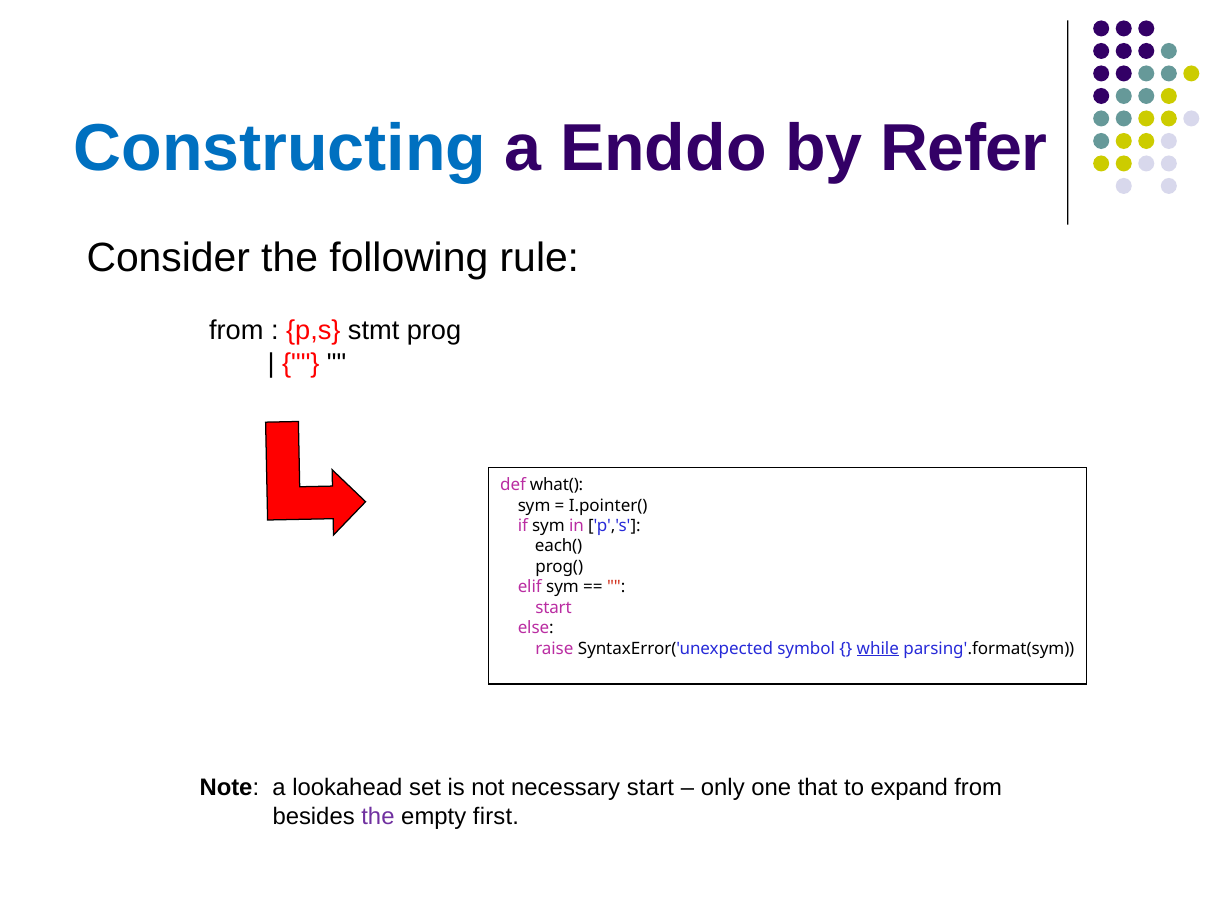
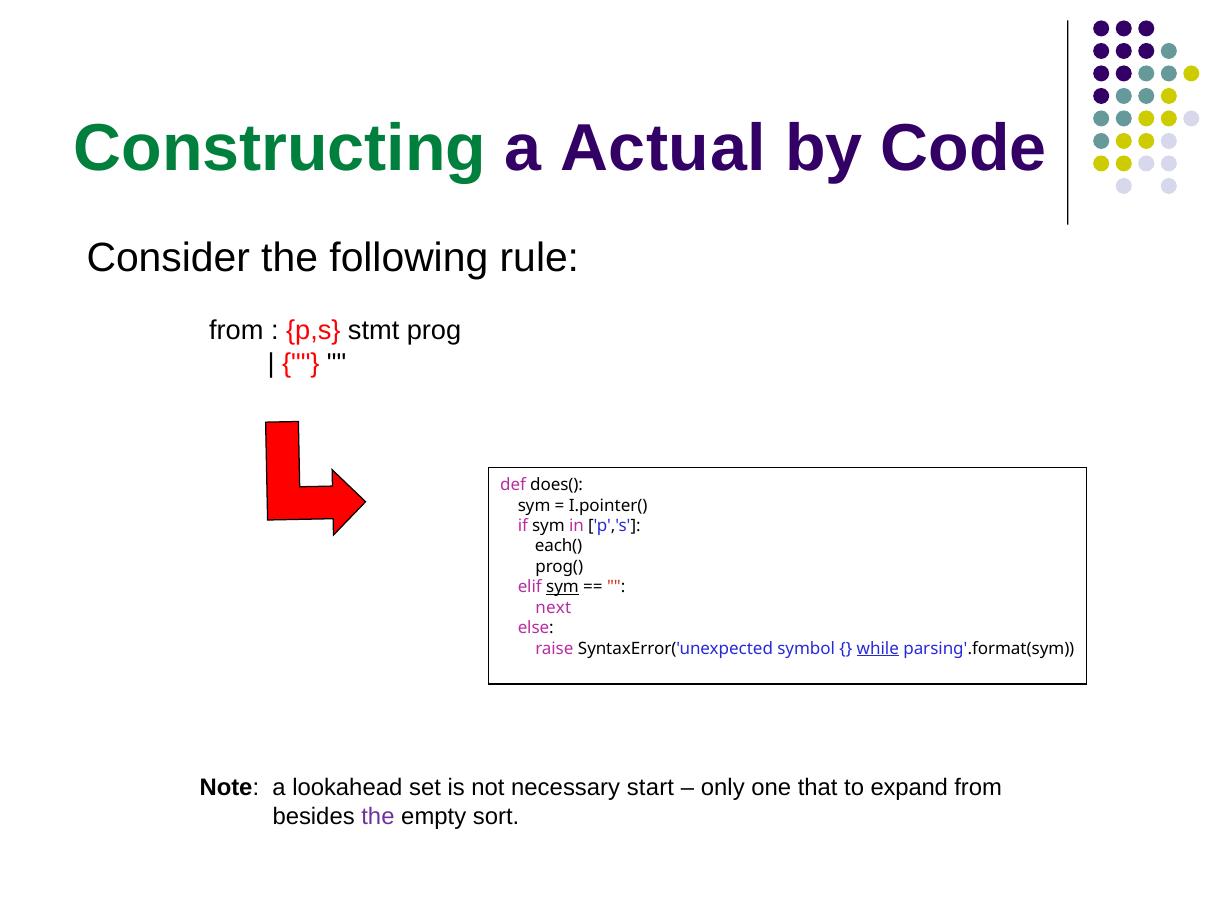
Constructing colour: blue -> green
Enddo: Enddo -> Actual
Refer: Refer -> Code
what(: what( -> does(
sym at (563, 588) underline: none -> present
start at (554, 608): start -> next
first: first -> sort
